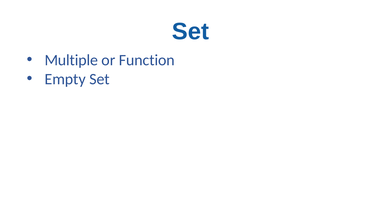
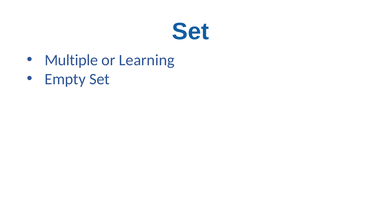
Function: Function -> Learning
